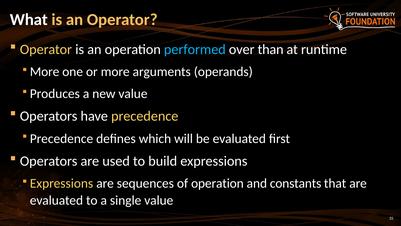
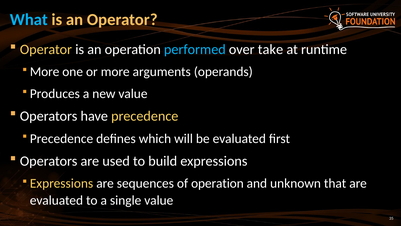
What colour: white -> light blue
than: than -> take
constants: constants -> unknown
